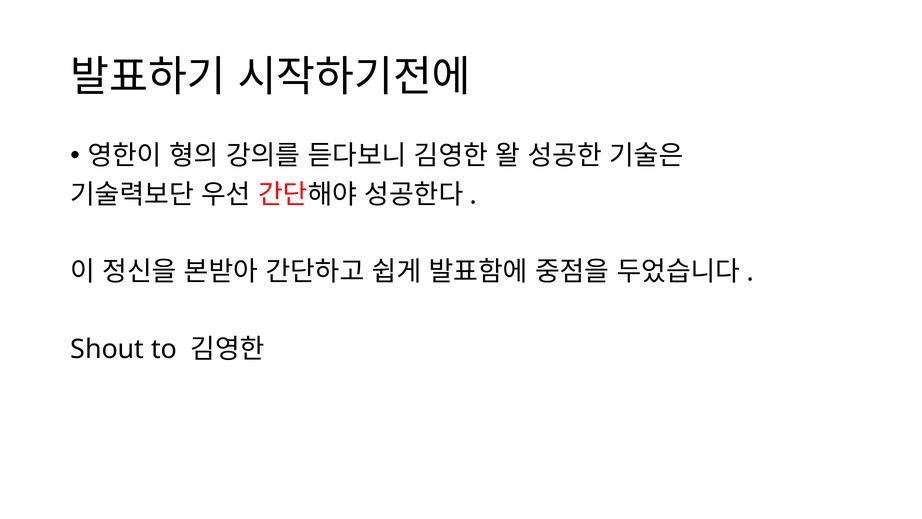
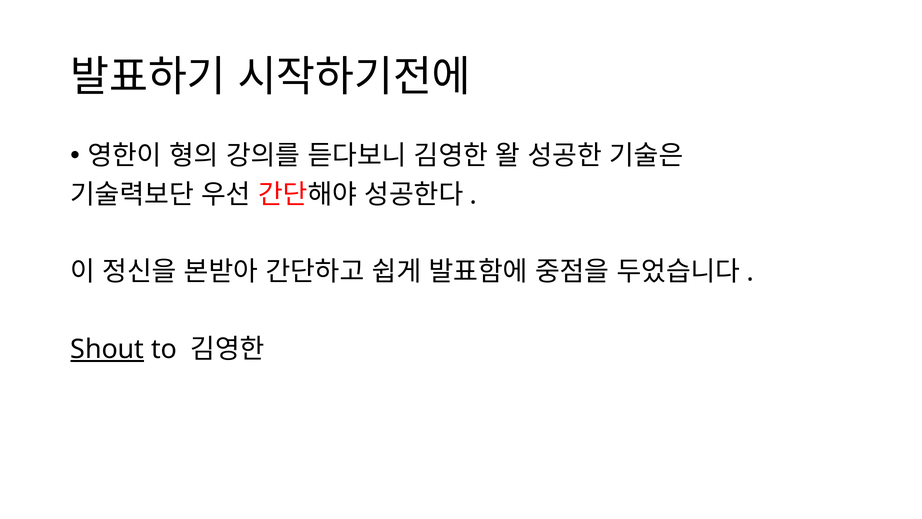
Shout underline: none -> present
